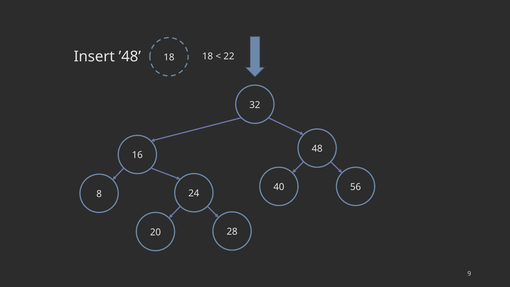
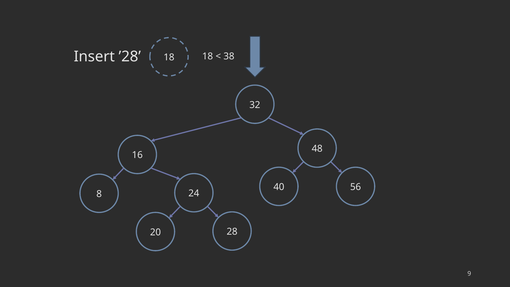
’48: ’48 -> ’28
22: 22 -> 38
